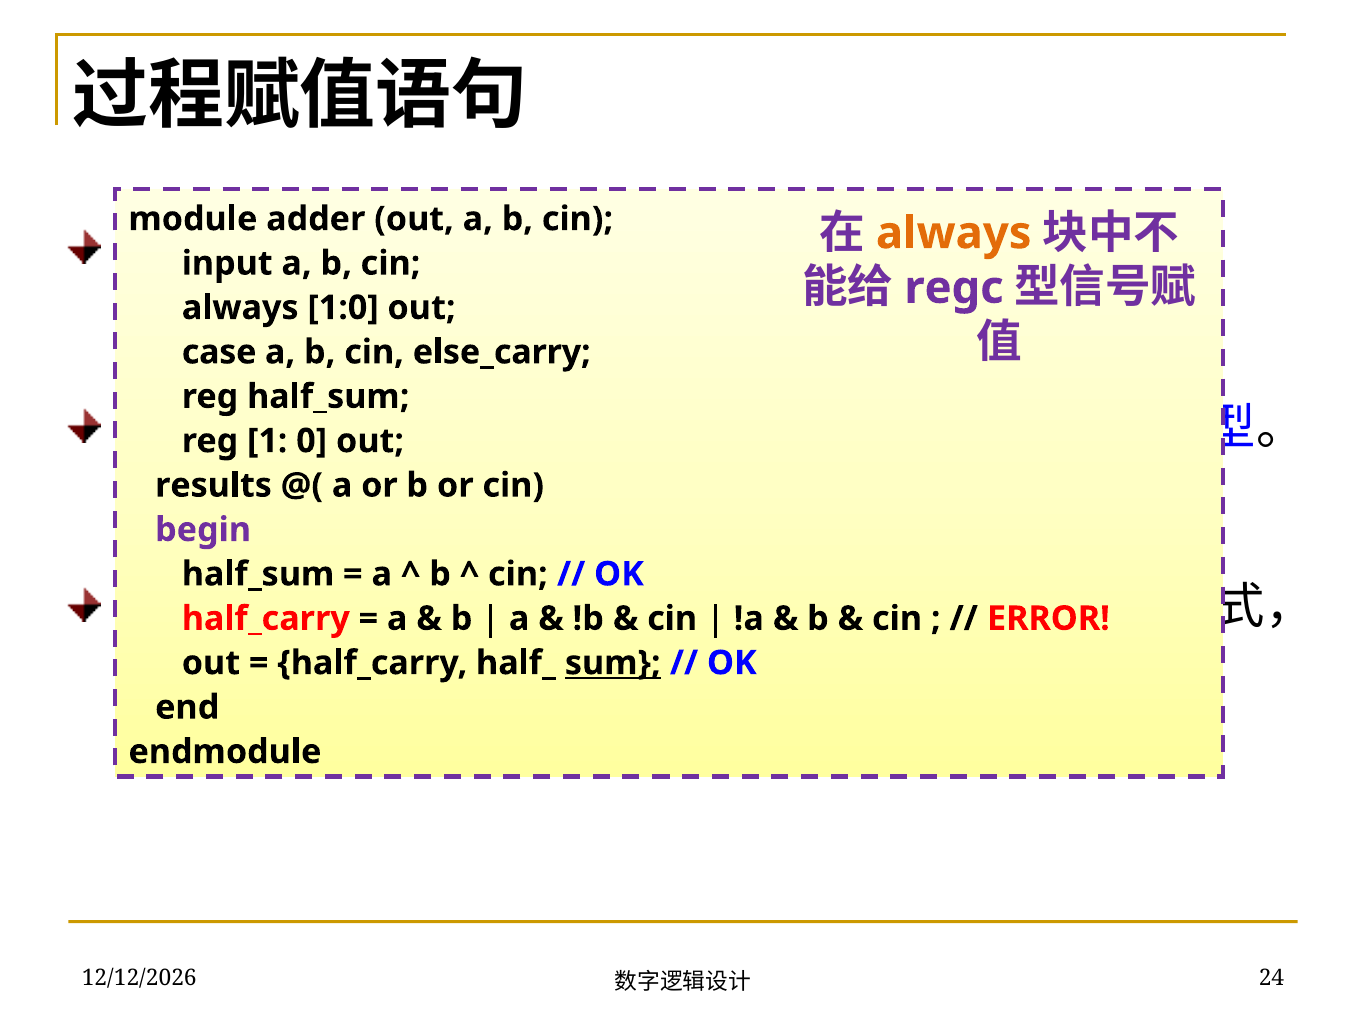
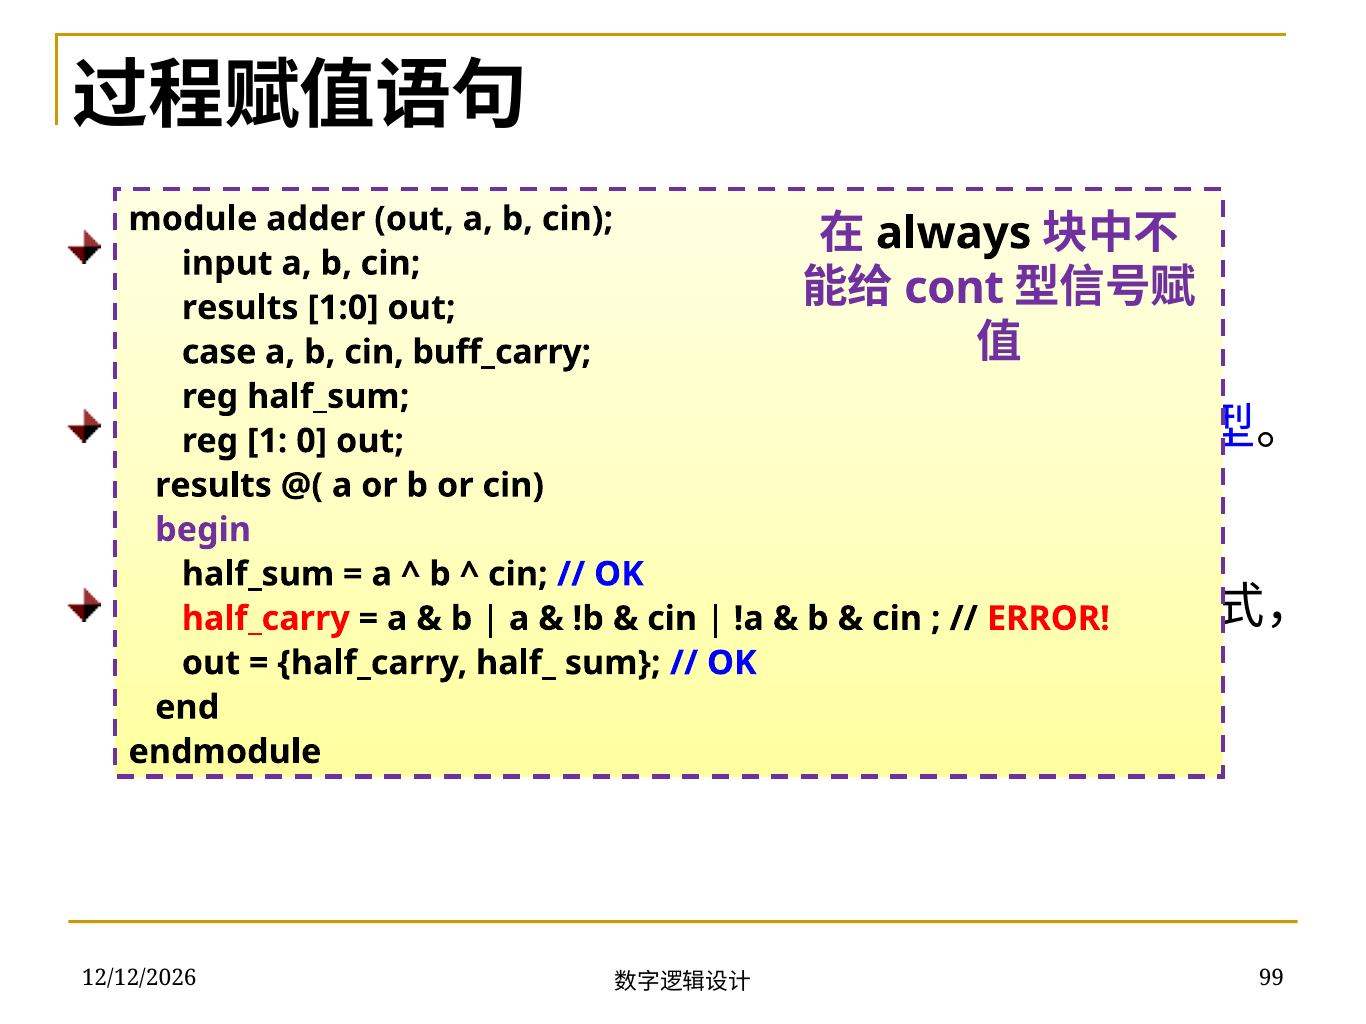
always at (954, 233) colour: orange -> black
regc: regc -> cont
always at (240, 308): always -> results
else_carry: else_carry -> buff_carry
sum underline: present -> none
24: 24 -> 99
